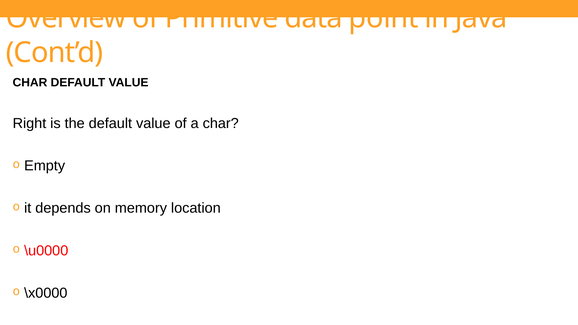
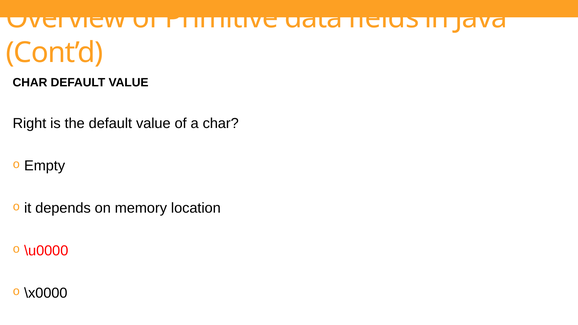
point: point -> fields
